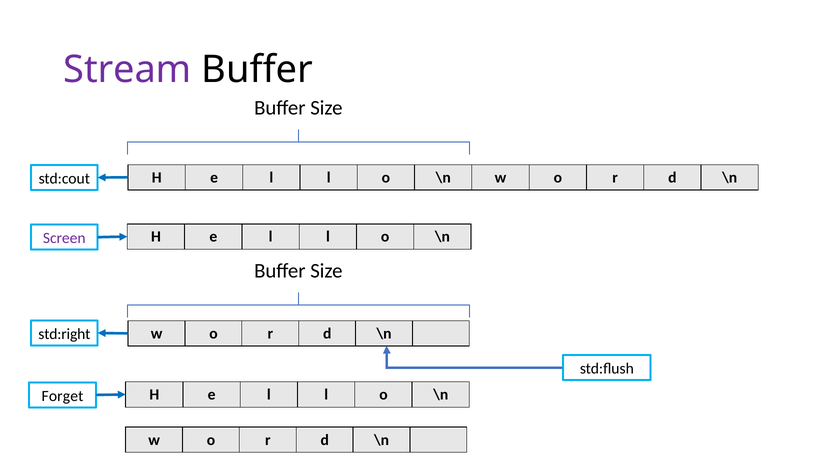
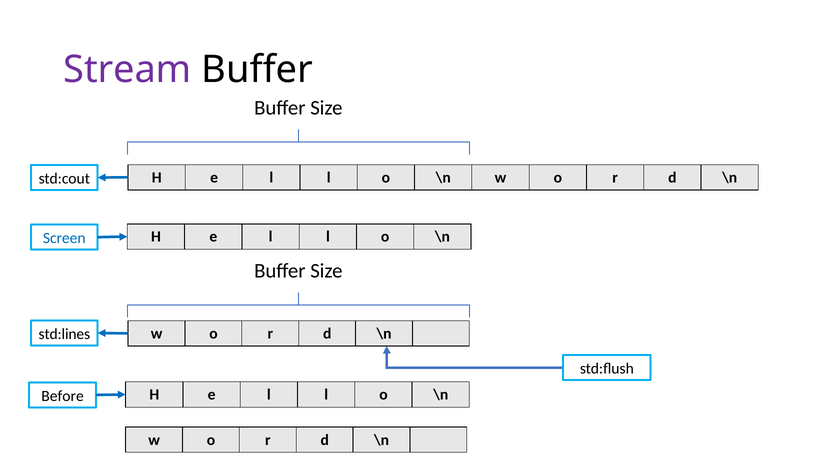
Screen colour: purple -> blue
std:right: std:right -> std:lines
Forget: Forget -> Before
